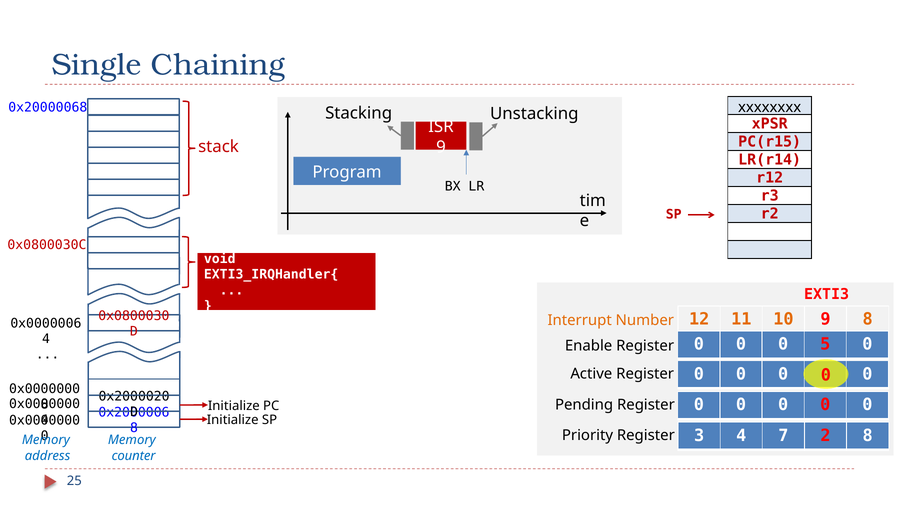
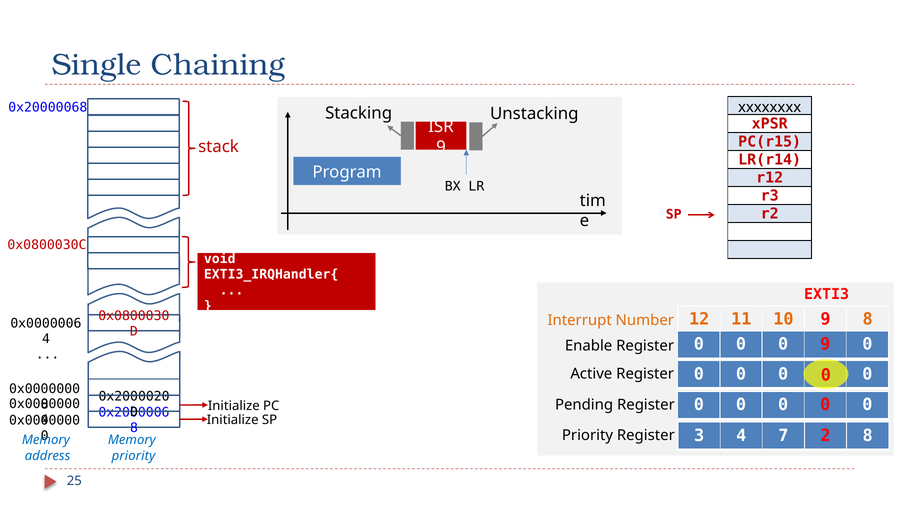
0 5: 5 -> 9
counter at (134, 456): counter -> priority
